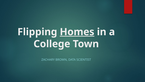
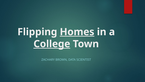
College underline: none -> present
